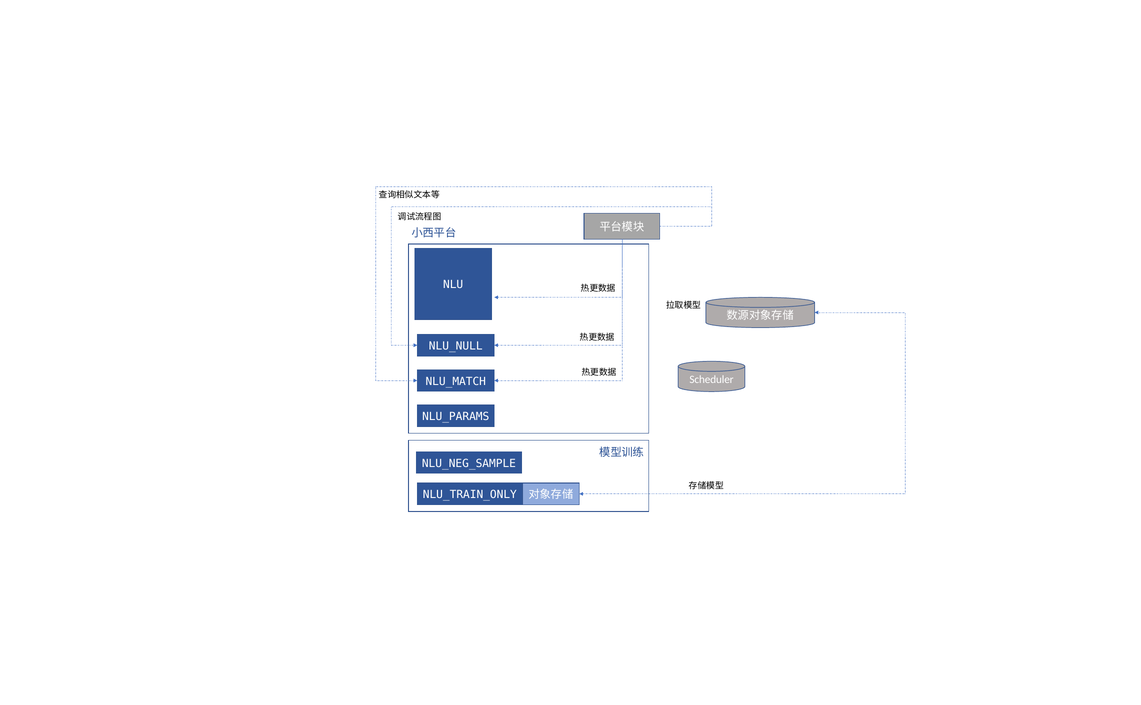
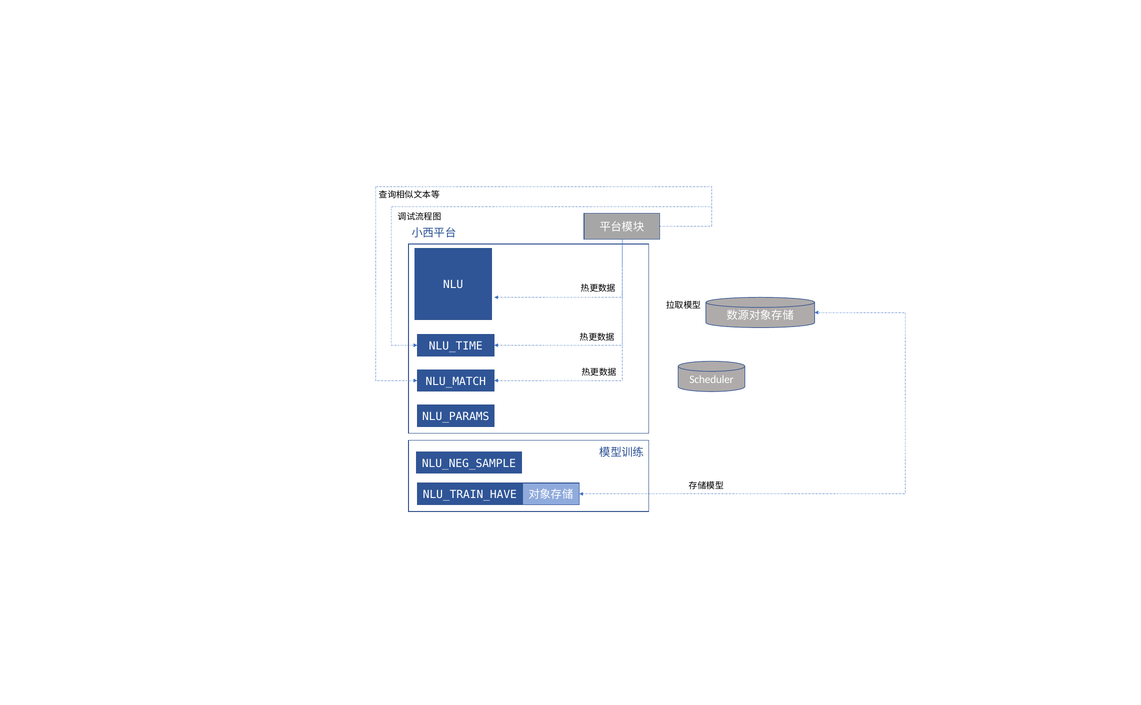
NLU_NULL: NLU_NULL -> NLU_TIME
NLU_TRAIN_ONLY: NLU_TRAIN_ONLY -> NLU_TRAIN_HAVE
